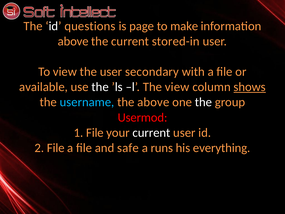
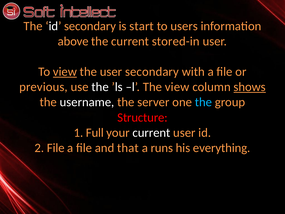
id questions: questions -> secondary
page: page -> start
make: make -> users
view at (65, 72) underline: none -> present
available: available -> previous
username colour: light blue -> white
the above: above -> server
the at (203, 102) colour: white -> light blue
Usermod: Usermod -> Structure
1 File: File -> Full
safe: safe -> that
